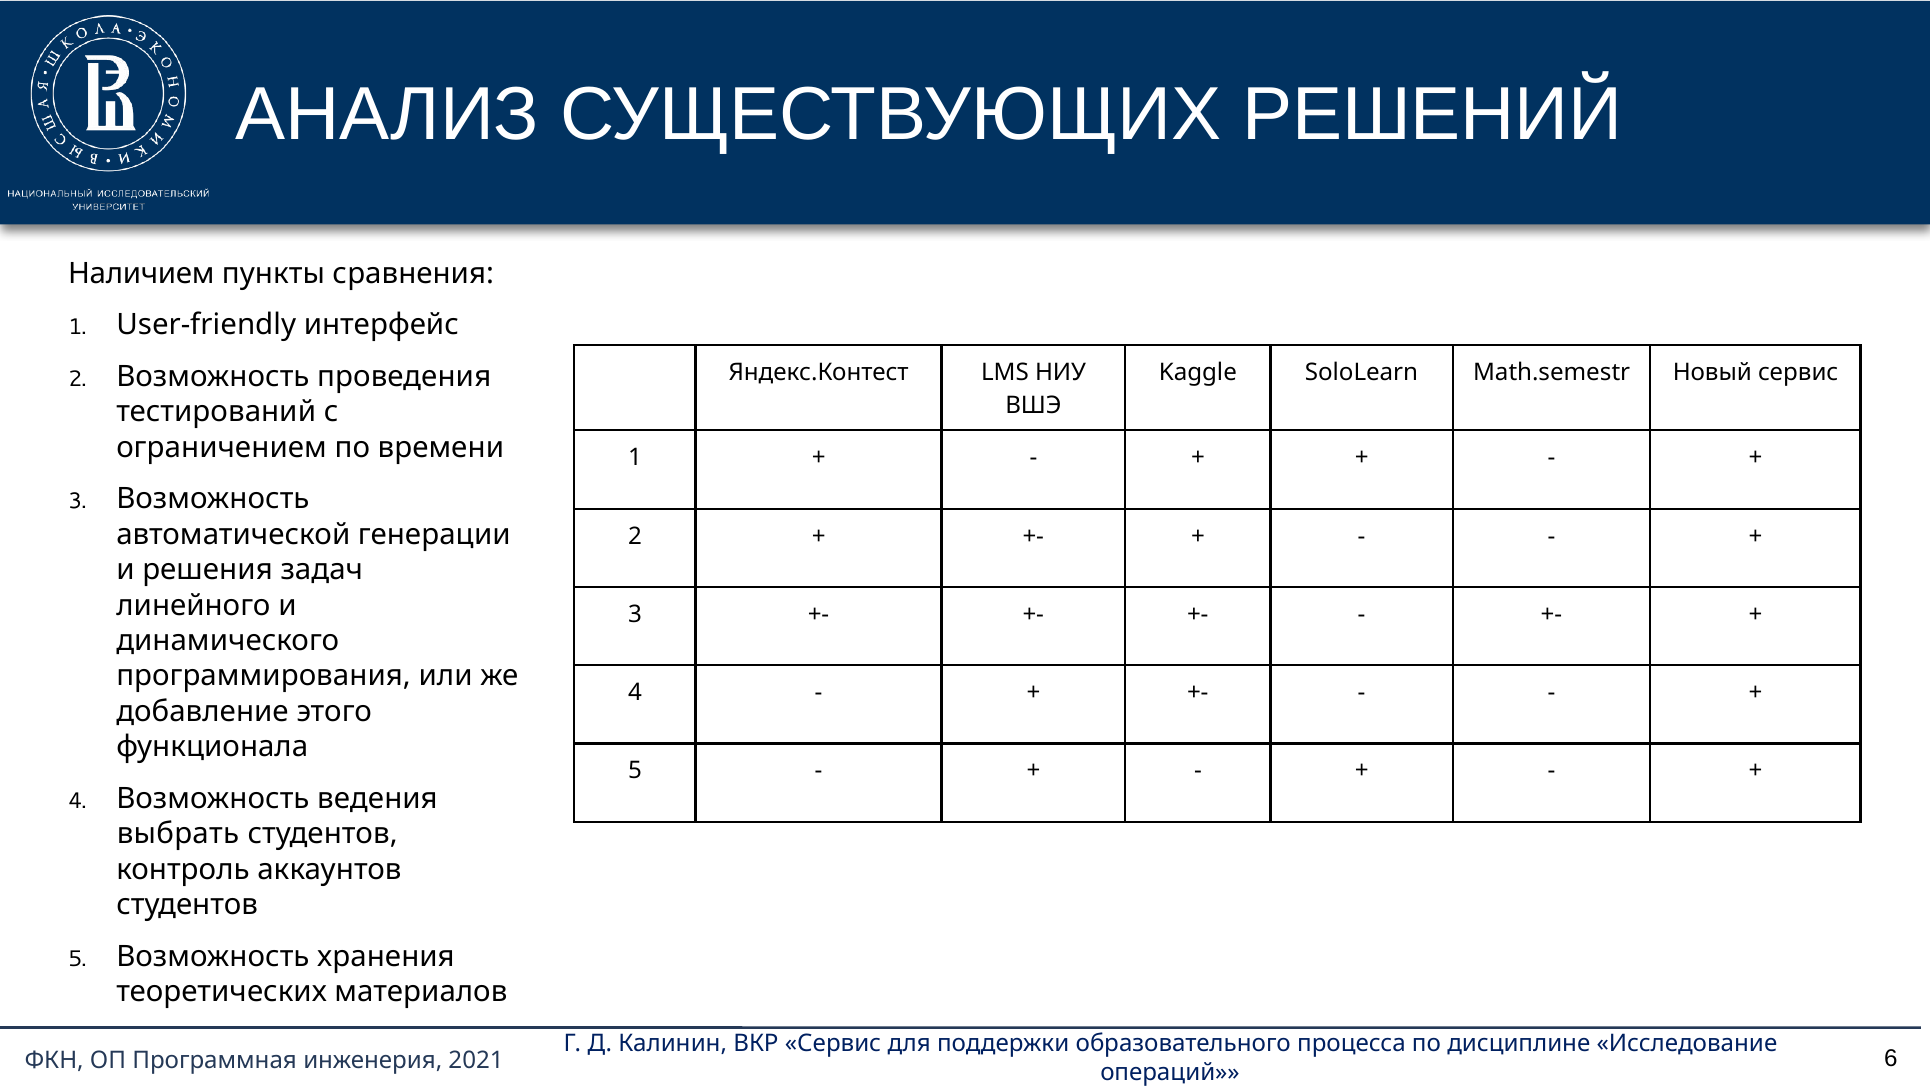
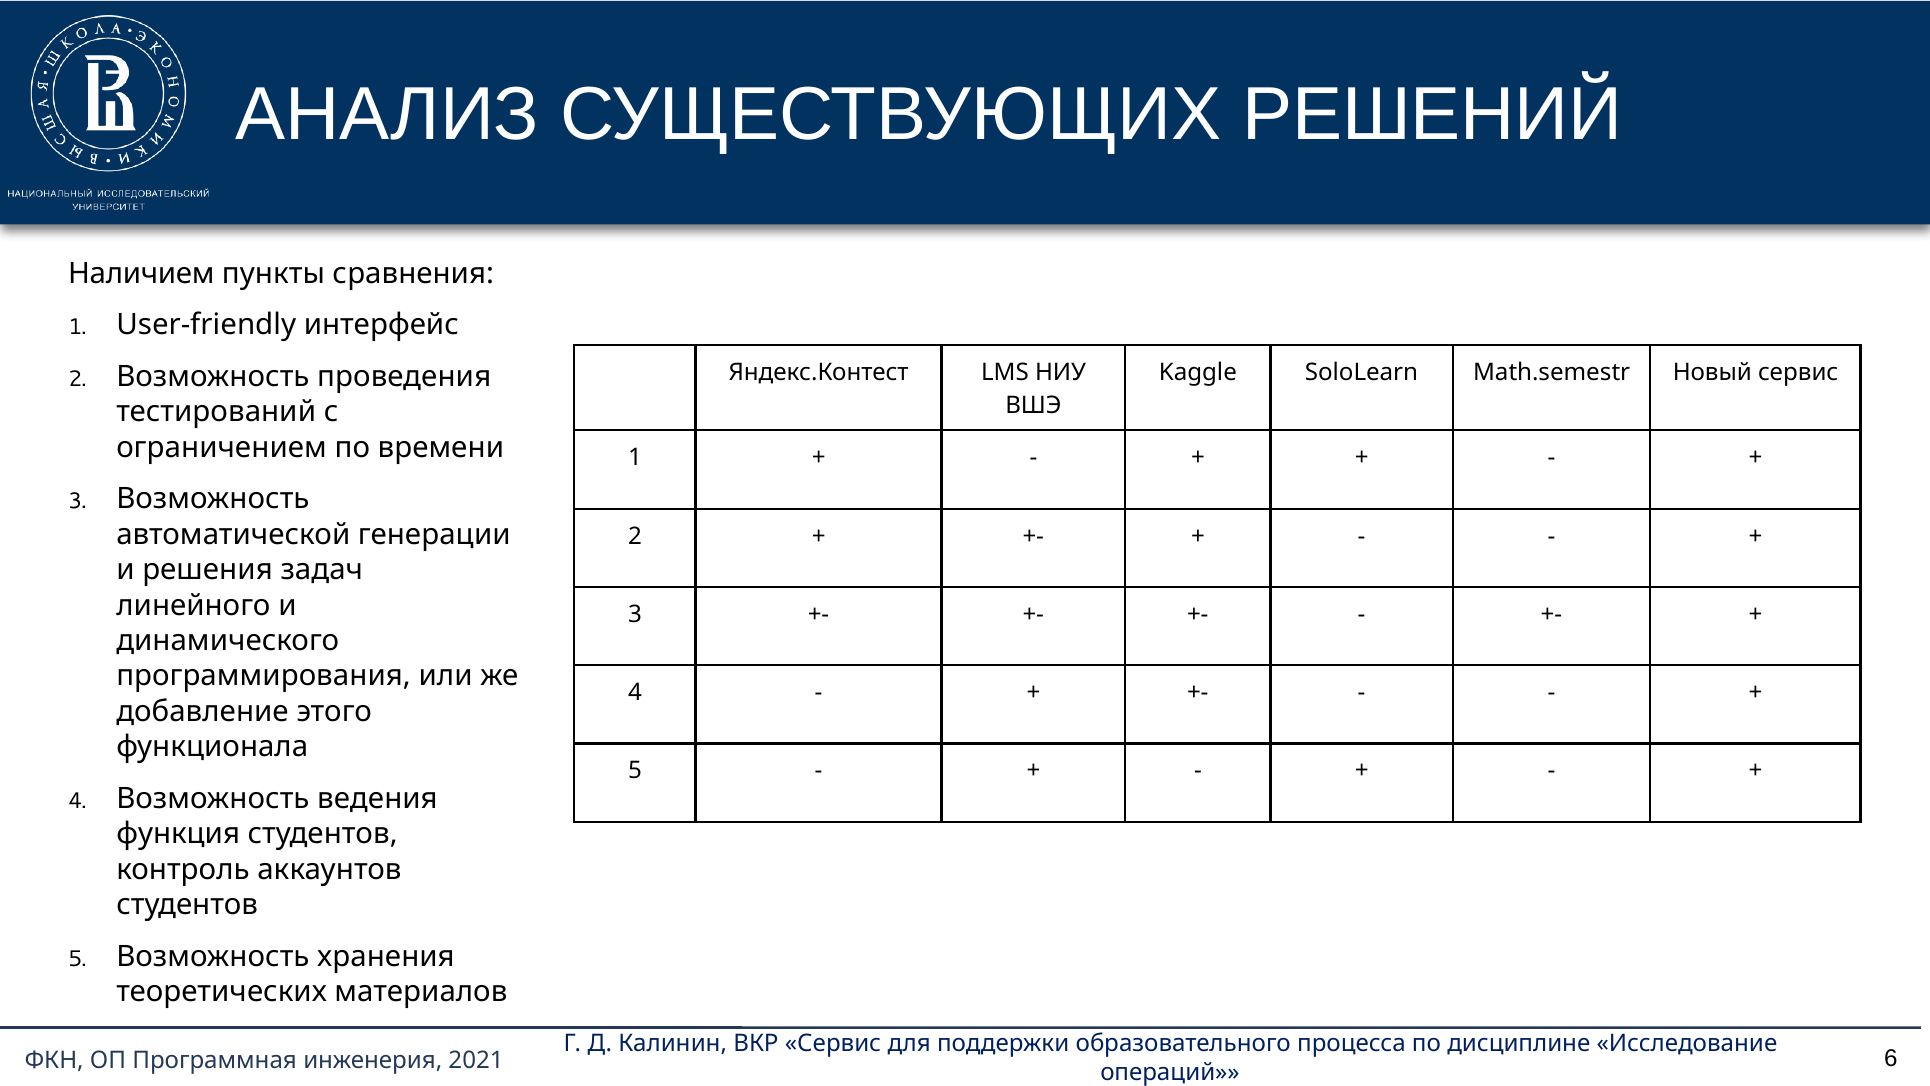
выбрать: выбрать -> функция
